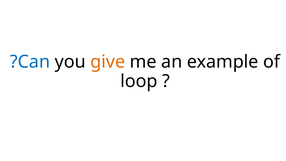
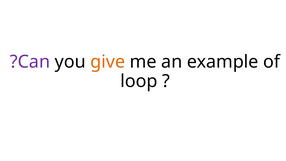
?Can colour: blue -> purple
